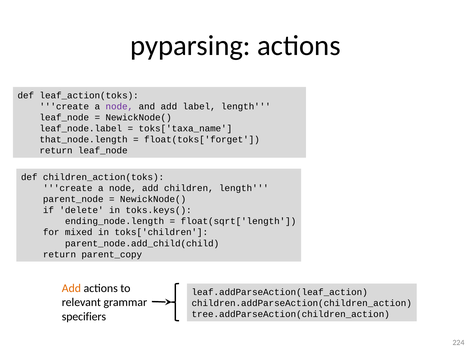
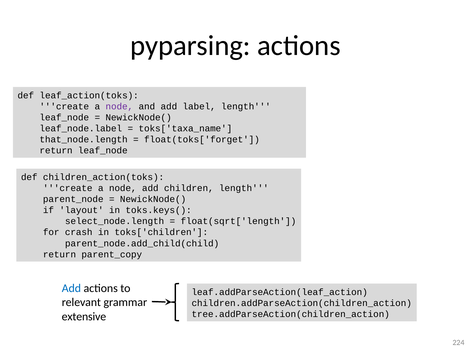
delete: delete -> layout
ending_node.length: ending_node.length -> select_node.length
mixed: mixed -> crash
Add at (71, 288) colour: orange -> blue
specifiers: specifiers -> extensive
